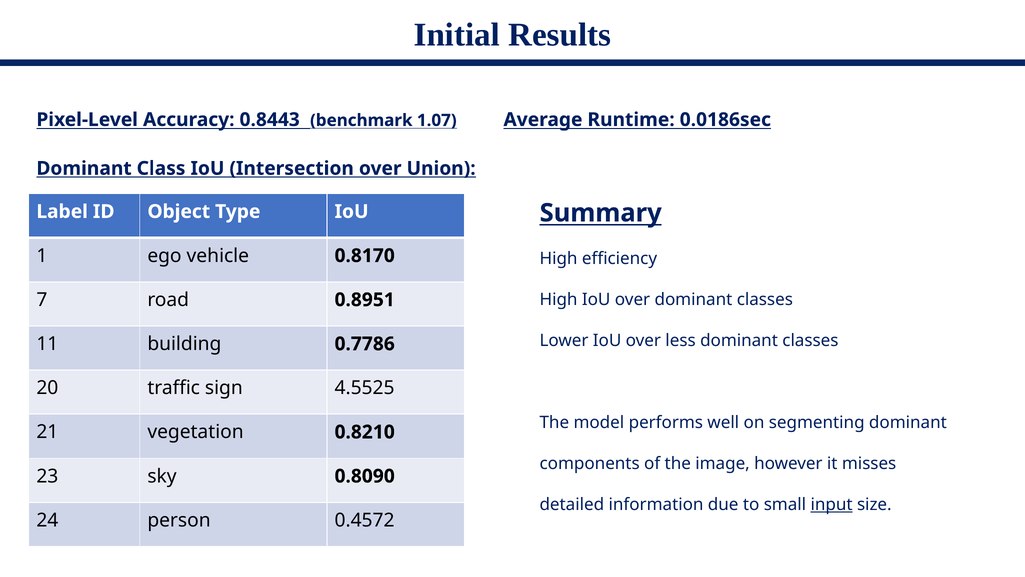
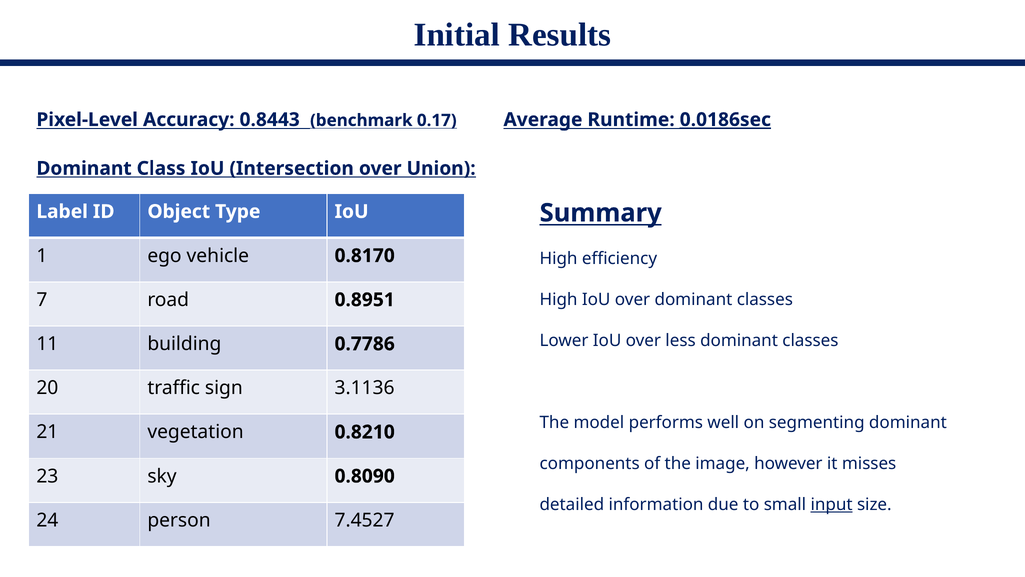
1.07: 1.07 -> 0.17
0.0186sec underline: none -> present
4.5525: 4.5525 -> 3.1136
0.4572: 0.4572 -> 7.4527
